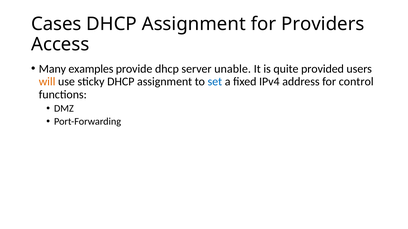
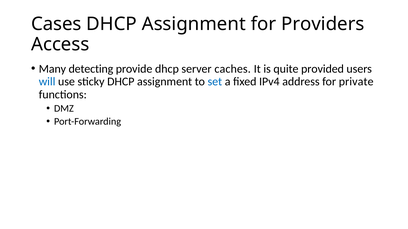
examples: examples -> detecting
unable: unable -> caches
will colour: orange -> blue
control: control -> private
